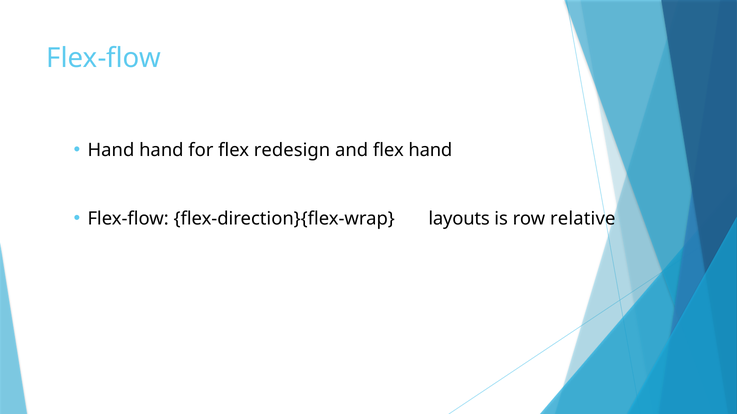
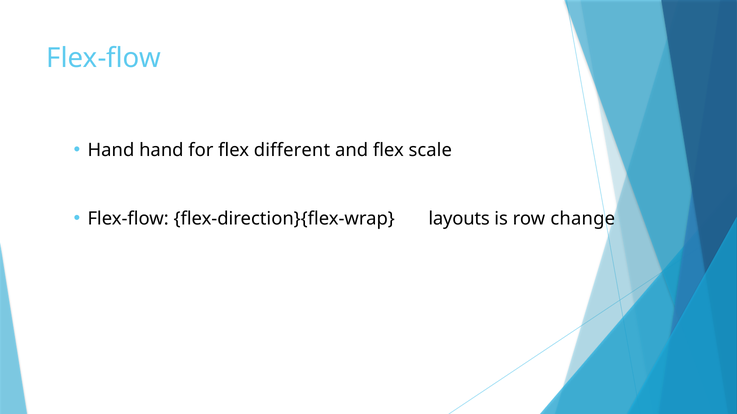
redesign: redesign -> different
flex hand: hand -> scale
relative: relative -> change
